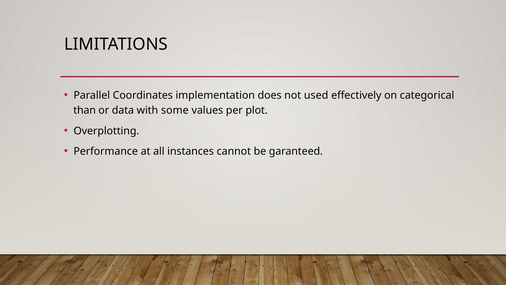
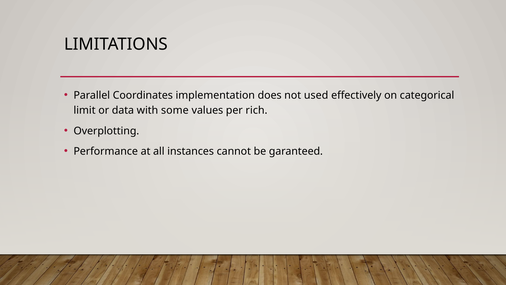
than: than -> limit
plot: plot -> rich
